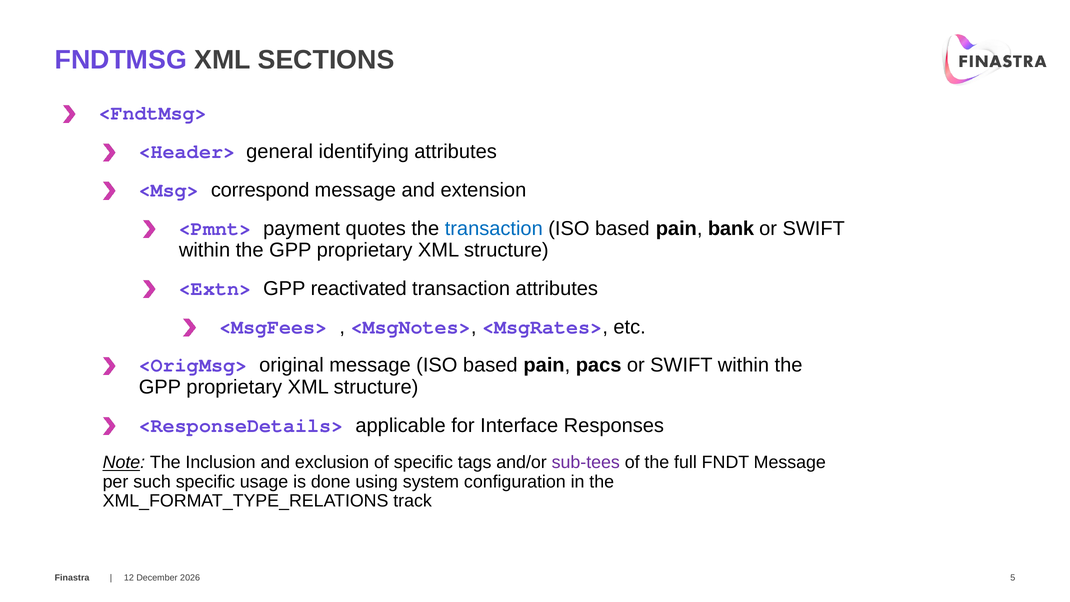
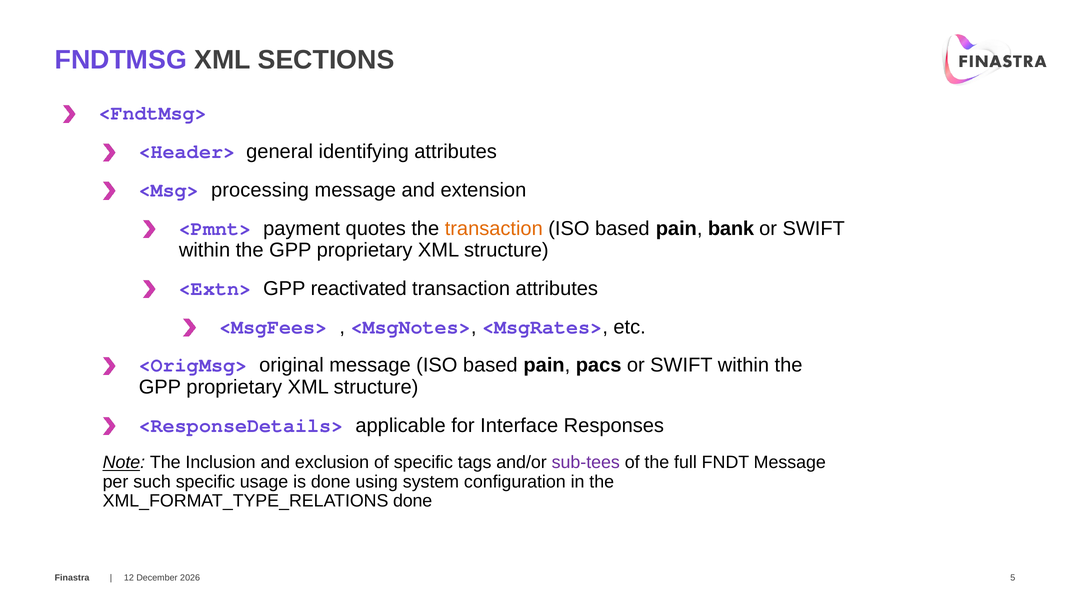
correspond: correspond -> processing
transaction at (494, 228) colour: blue -> orange
XML_FORMAT_TYPE_RELATIONS track: track -> done
